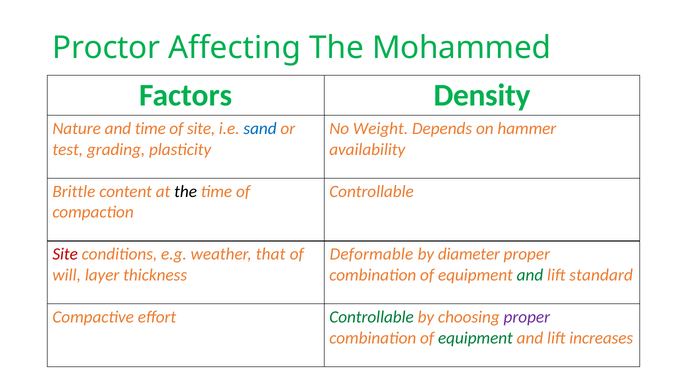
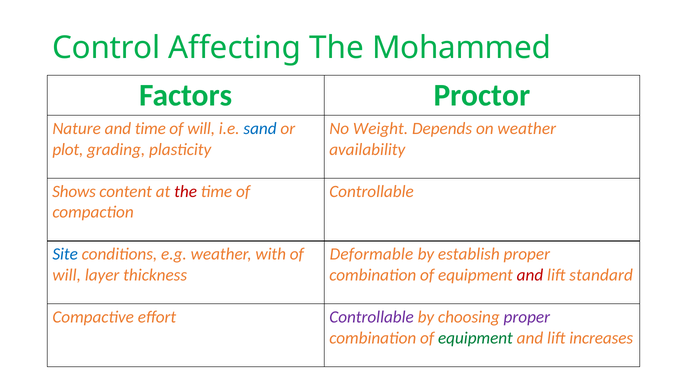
Proctor: Proctor -> Control
Density: Density -> Proctor
site at (201, 128): site -> will
on hammer: hammer -> weather
test: test -> plot
Brittle: Brittle -> Shows
the at (186, 191) colour: black -> red
Site at (65, 254) colour: red -> blue
that: that -> with
diameter: diameter -> establish
and at (530, 275) colour: green -> red
Controllable at (372, 317) colour: green -> purple
